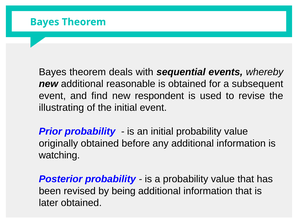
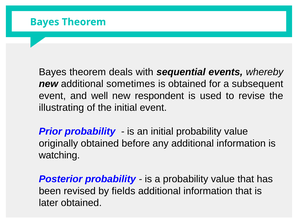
reasonable: reasonable -> sometimes
find: find -> well
being: being -> fields
